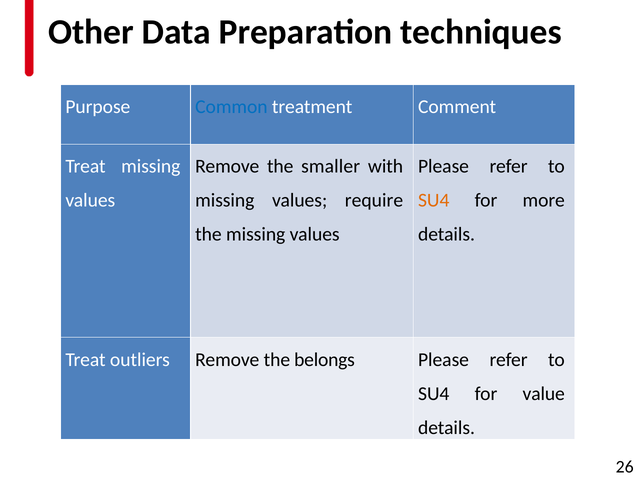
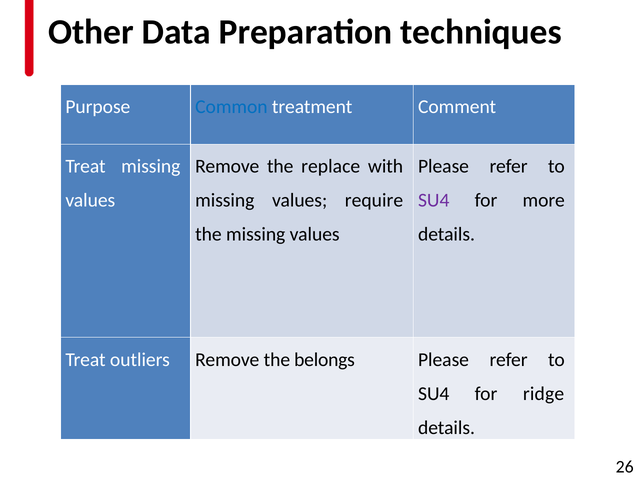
smaller: smaller -> replace
SU4 at (434, 200) colour: orange -> purple
value: value -> ridge
